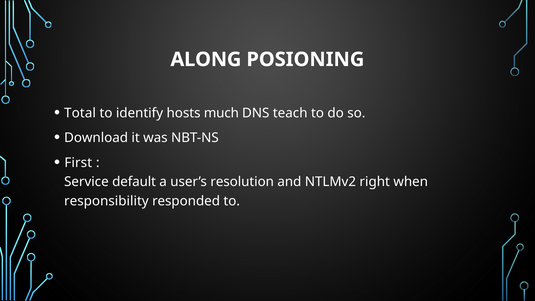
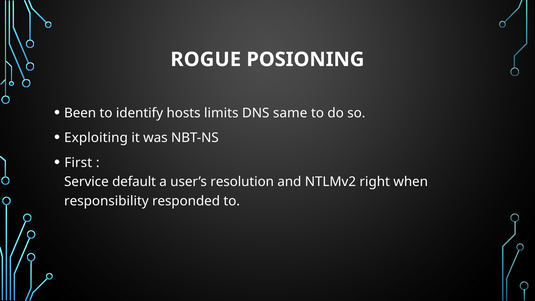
ALONG: ALONG -> ROGUE
Total: Total -> Been
much: much -> limits
teach: teach -> same
Download: Download -> Exploiting
